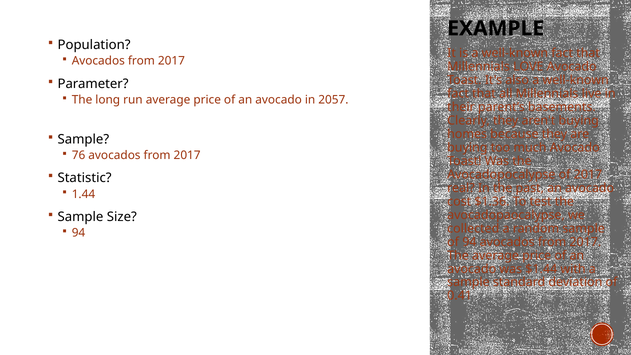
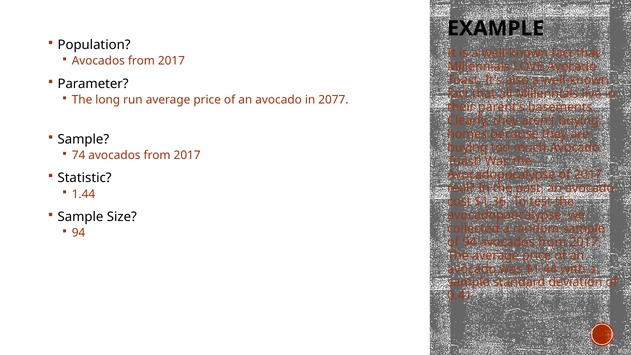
2057: 2057 -> 2077
76: 76 -> 74
